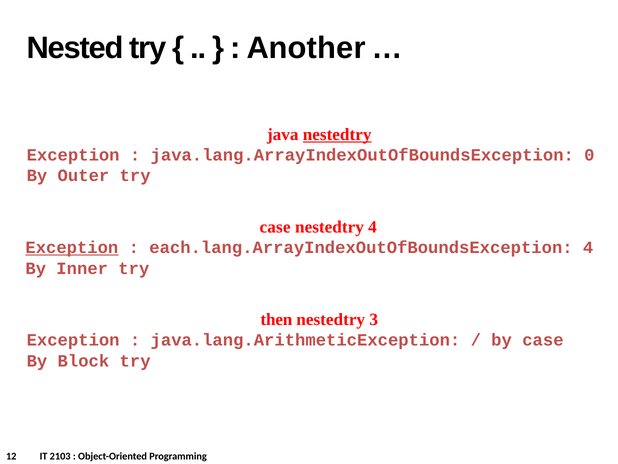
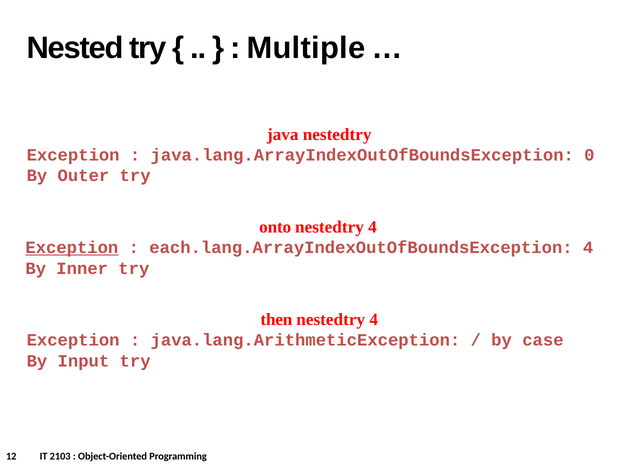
Another: Another -> Multiple
nestedtry at (337, 134) underline: present -> none
case at (275, 227): case -> onto
3 at (374, 319): 3 -> 4
Block: Block -> Input
